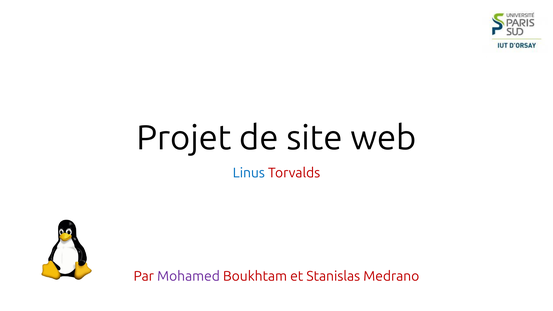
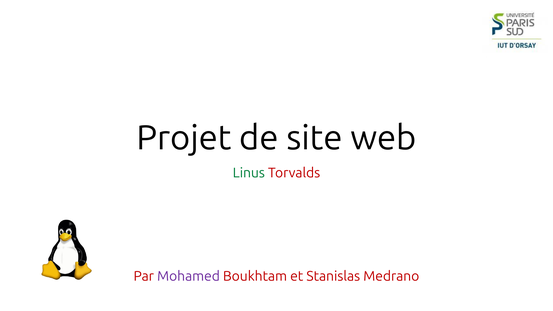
Linus colour: blue -> green
